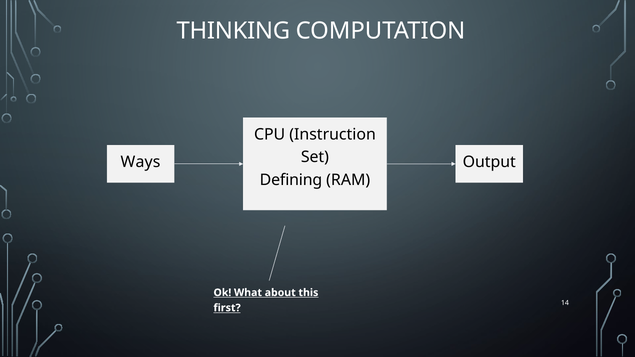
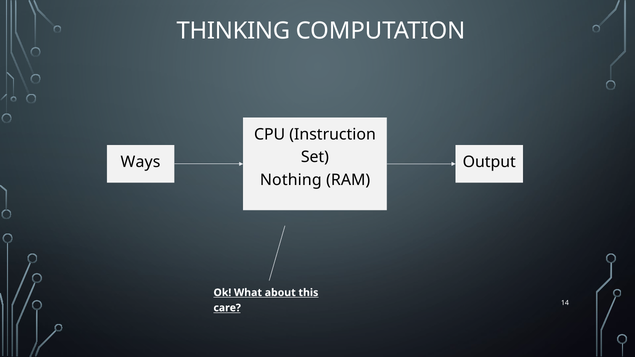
Defining: Defining -> Nothing
first: first -> care
